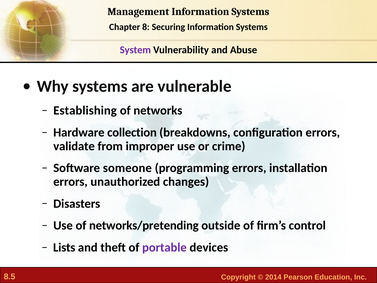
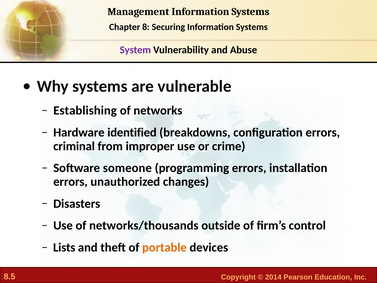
collection: collection -> identified
validate: validate -> criminal
networks/pretending: networks/pretending -> networks/thousands
portable colour: purple -> orange
